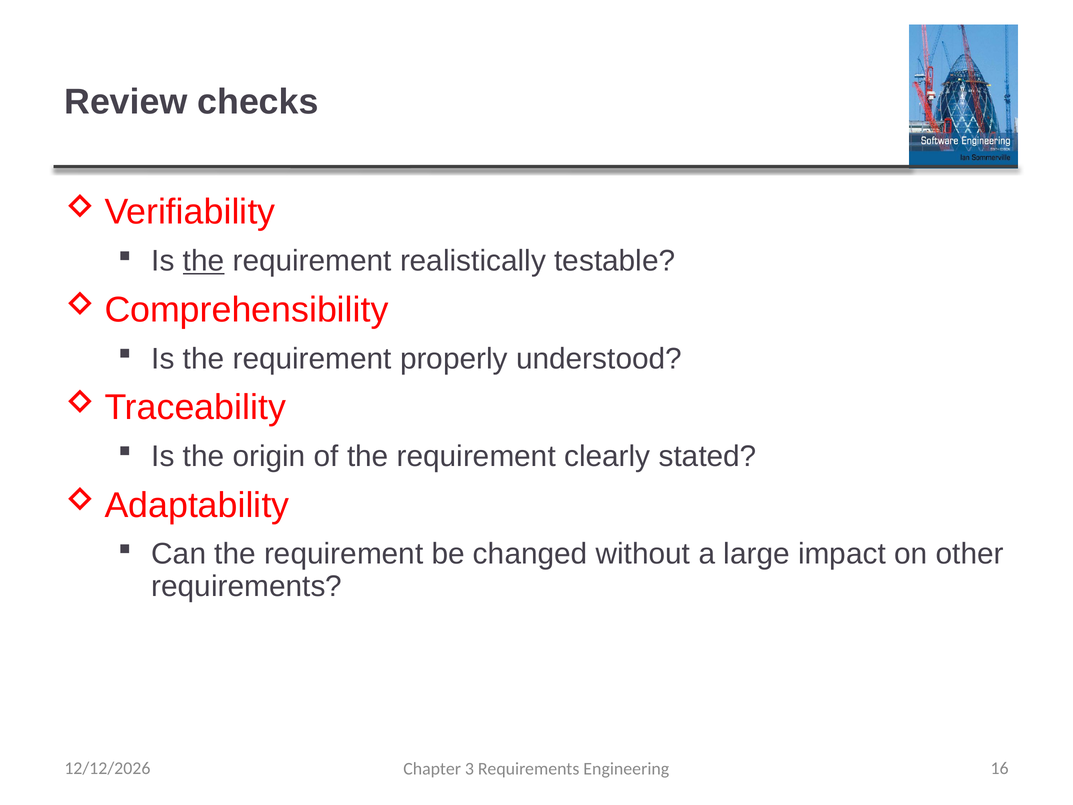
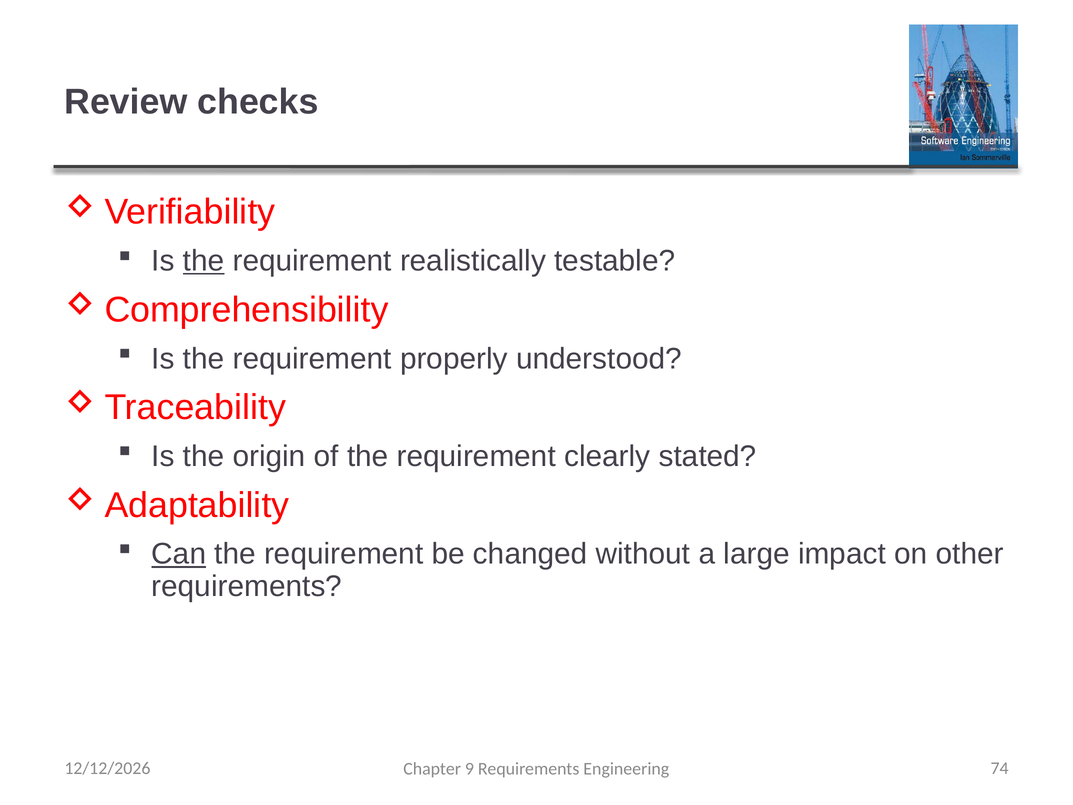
Can underline: none -> present
3: 3 -> 9
16: 16 -> 74
